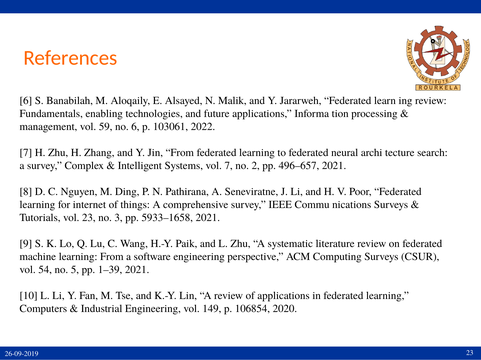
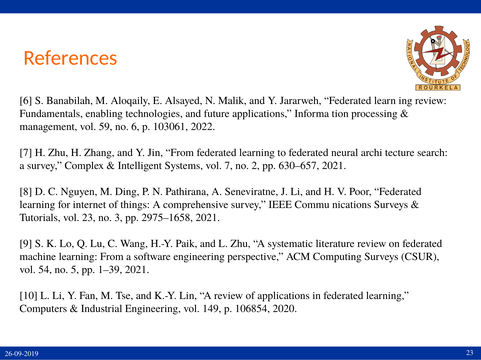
496–657: 496–657 -> 630–657
5933–1658: 5933–1658 -> 2975–1658
